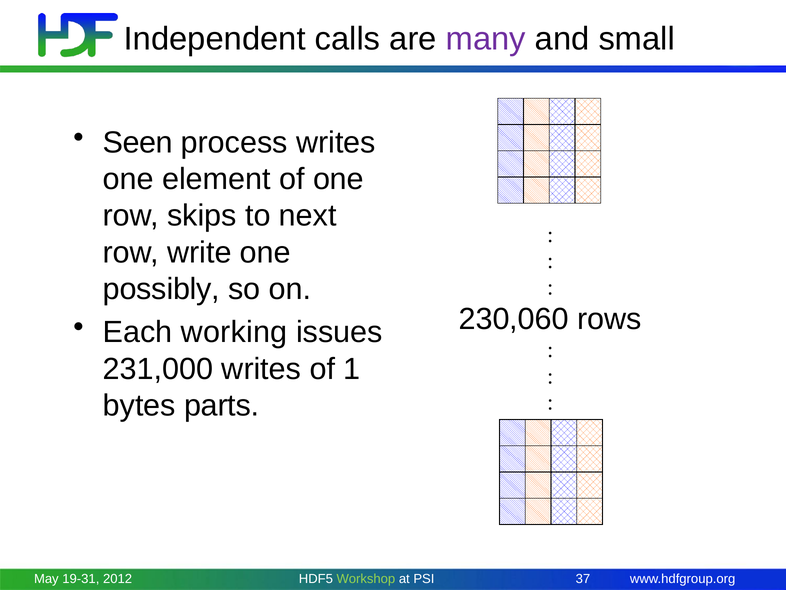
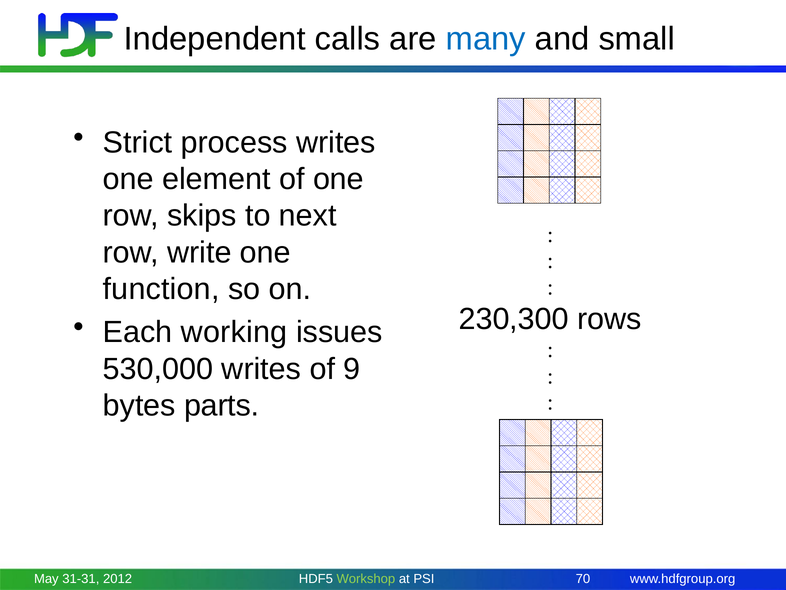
many colour: purple -> blue
Seen: Seen -> Strict
possibly: possibly -> function
230,060: 230,060 -> 230,300
231,000: 231,000 -> 530,000
1: 1 -> 9
19-31: 19-31 -> 31-31
37: 37 -> 70
